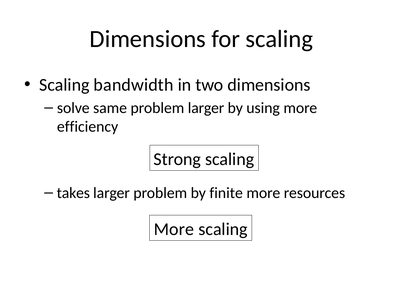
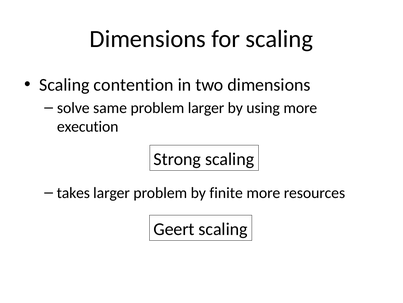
bandwidth: bandwidth -> contention
efficiency: efficiency -> execution
More at (174, 229): More -> Geert
